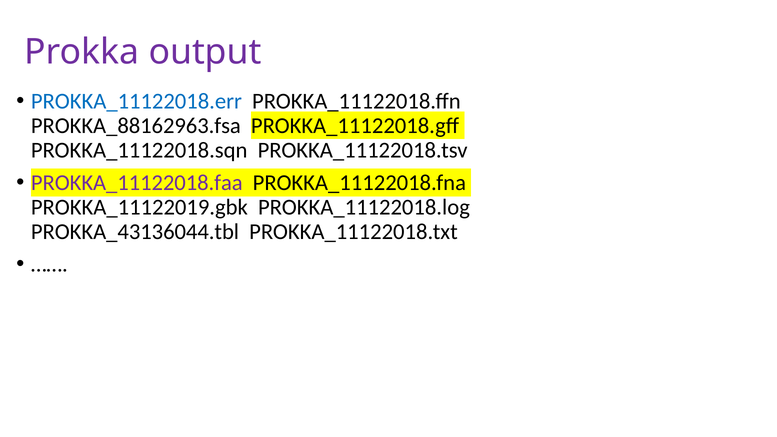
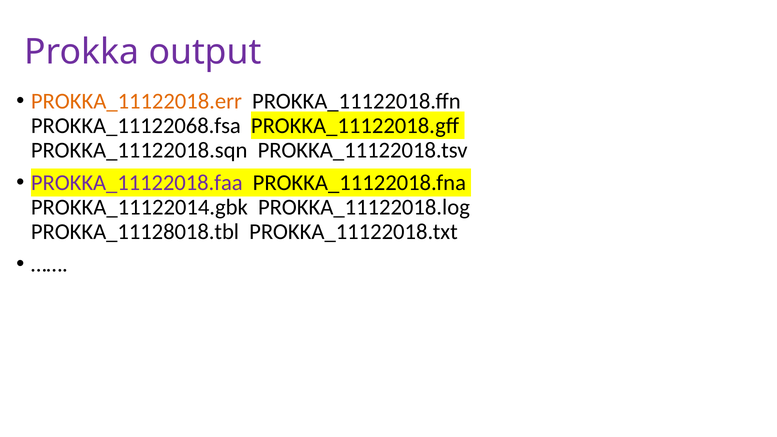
PROKKA_11122018.err colour: blue -> orange
PROKKA_88162963.fsa: PROKKA_88162963.fsa -> PROKKA_11122068.fsa
PROKKA_11122019.gbk: PROKKA_11122019.gbk -> PROKKA_11122014.gbk
PROKKA_43136044.tbl: PROKKA_43136044.tbl -> PROKKA_11128018.tbl
